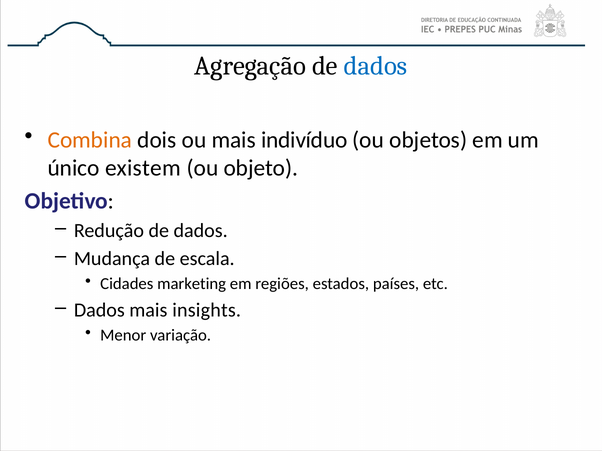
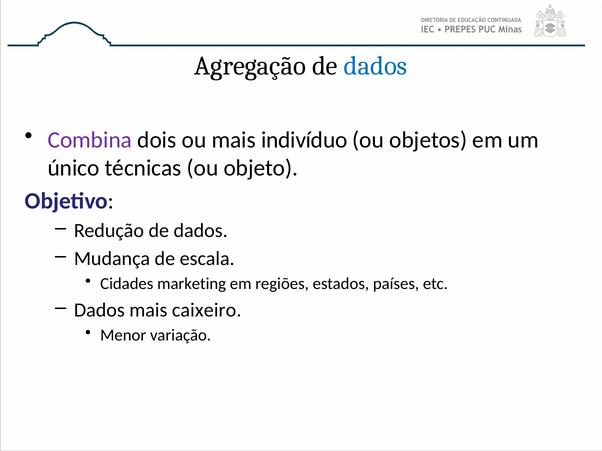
Combina colour: orange -> purple
existem: existem -> técnicas
insights: insights -> caixeiro
